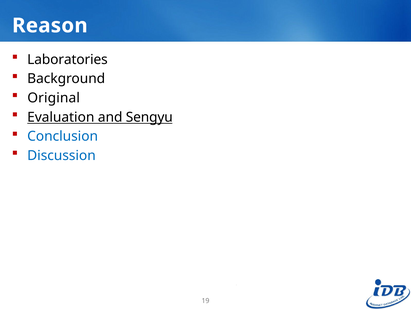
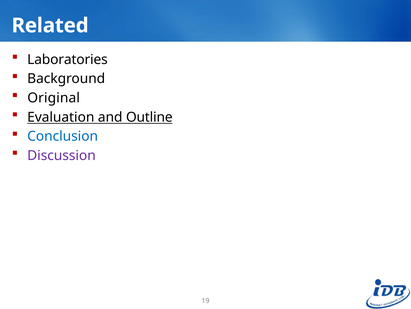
Reason: Reason -> Related
Sengyu: Sengyu -> Outline
Discussion colour: blue -> purple
